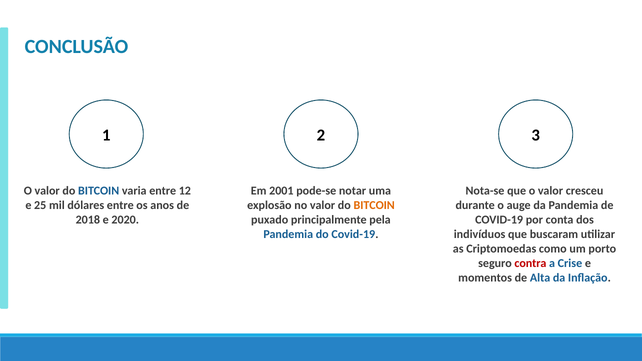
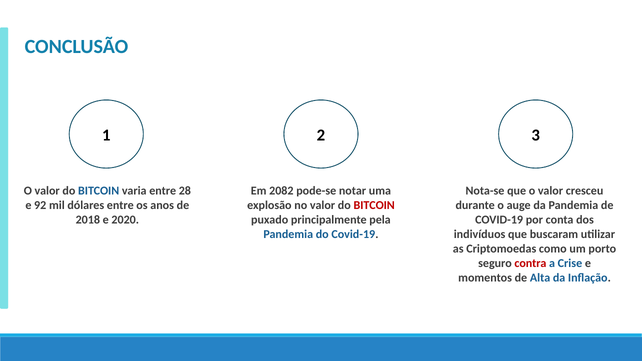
12: 12 -> 28
2001: 2001 -> 2082
25: 25 -> 92
BITCOIN at (374, 205) colour: orange -> red
